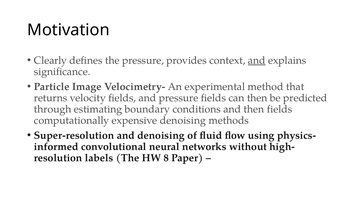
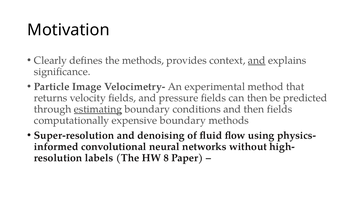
the pressure: pressure -> methods
estimating underline: none -> present
expensive denoising: denoising -> boundary
